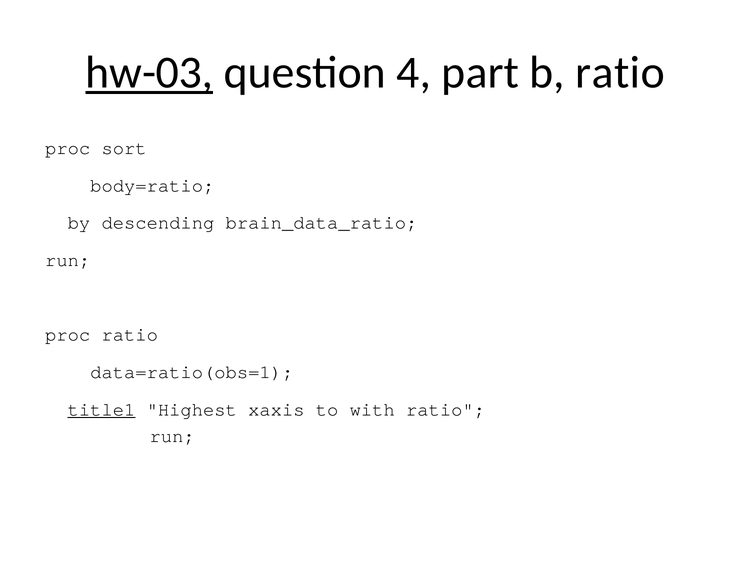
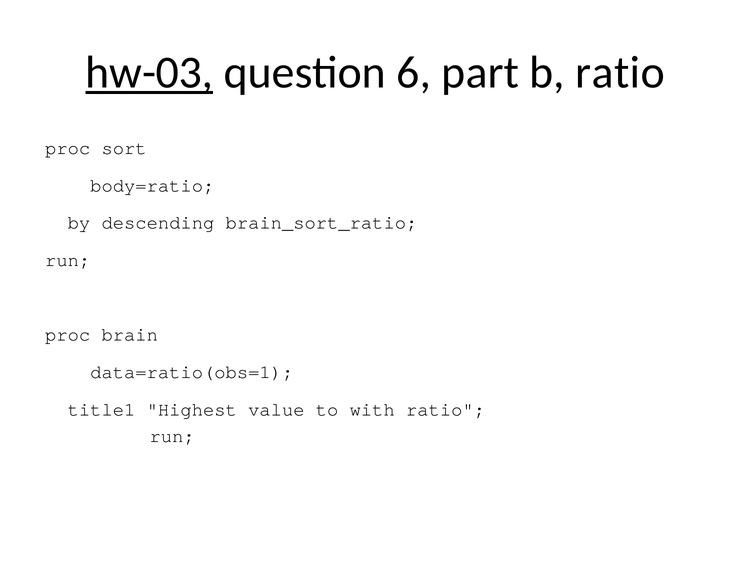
4: 4 -> 6
brain_data_ratio: brain_data_ratio -> brain_sort_ratio
proc ratio: ratio -> brain
title1 underline: present -> none
xaxis: xaxis -> value
